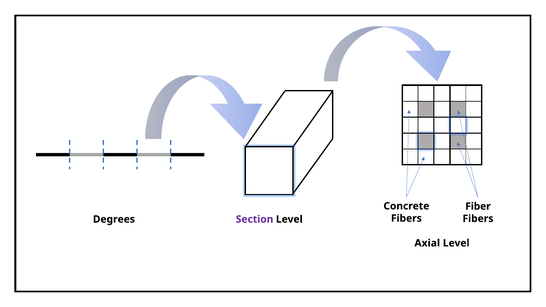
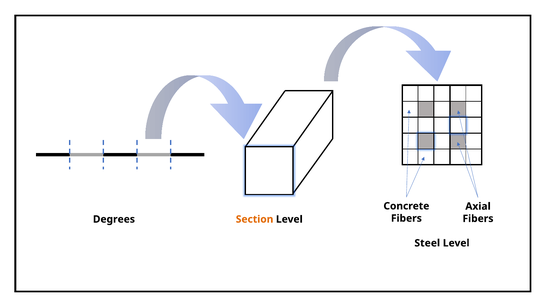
Fiber: Fiber -> Axial
Section colour: purple -> orange
Axial: Axial -> Steel
